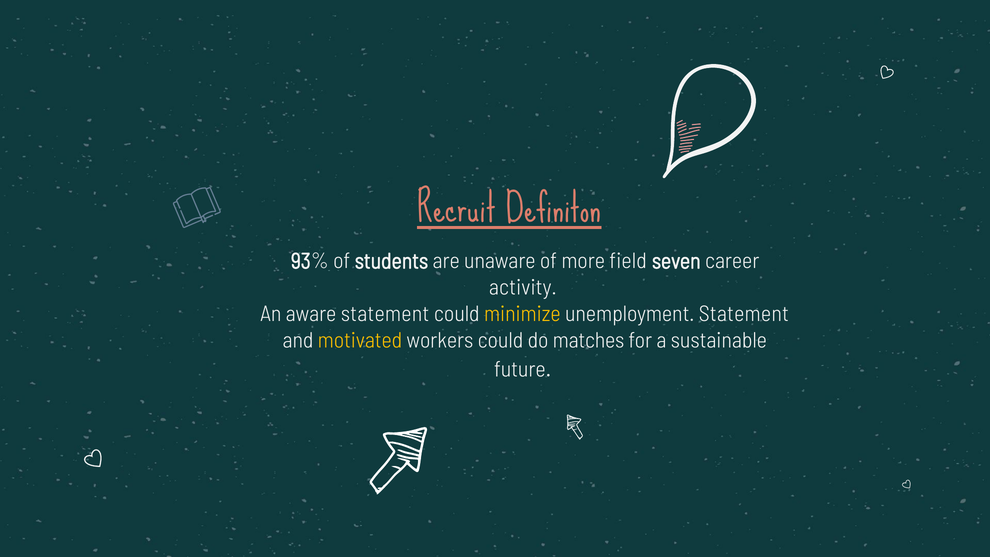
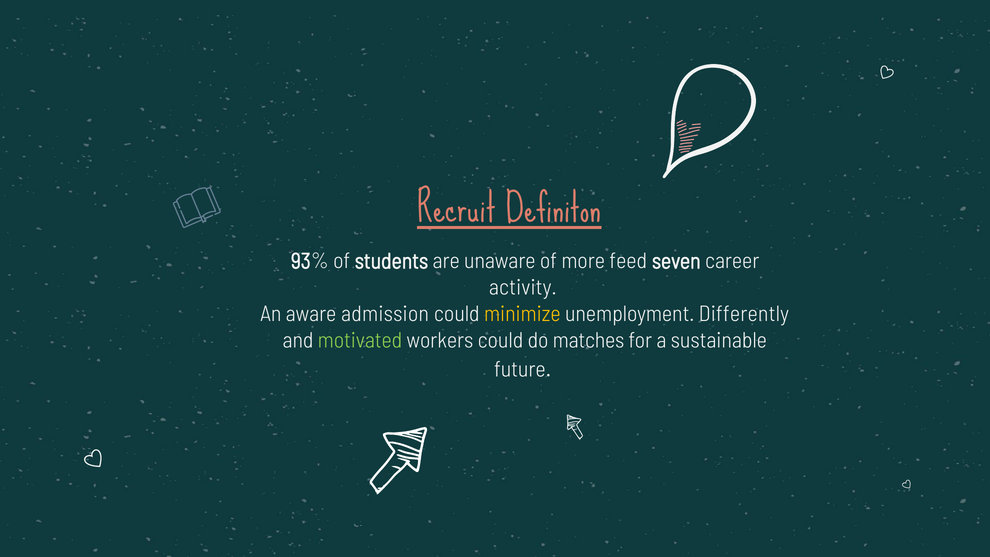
field: field -> feed
aware statement: statement -> admission
unemployment Statement: Statement -> Differently
motivated colour: yellow -> light green
